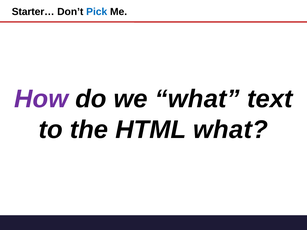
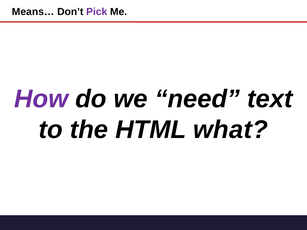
Starter…: Starter… -> Means…
Pick colour: blue -> purple
we what: what -> need
